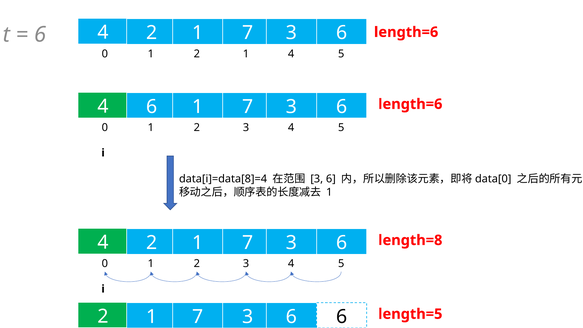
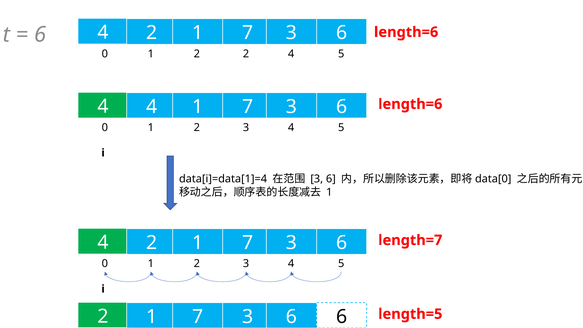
1 2 1: 1 -> 2
6 at (152, 107): 6 -> 4
data[i]=data[8]=4: data[i]=data[8]=4 -> data[i]=data[1]=4
length=8: length=8 -> length=7
